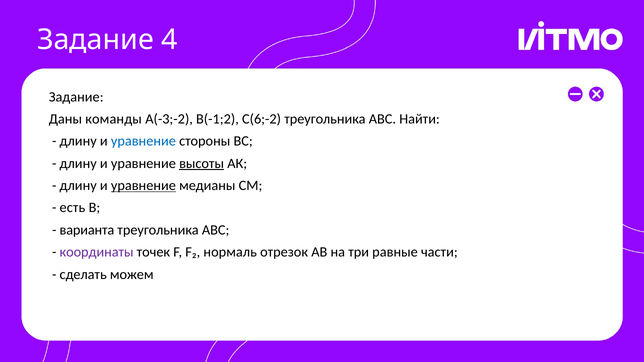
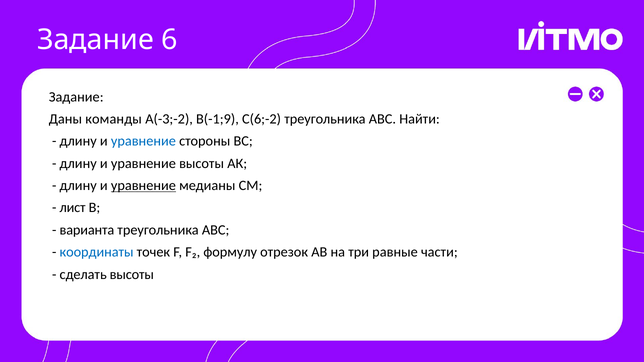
4: 4 -> 6
В(-1;2: В(-1;2 -> В(-1;9
высоты at (202, 164) underline: present -> none
есть: есть -> лист
координаты colour: purple -> blue
нормаль: нормаль -> формулу
сделать можем: можем -> высоты
